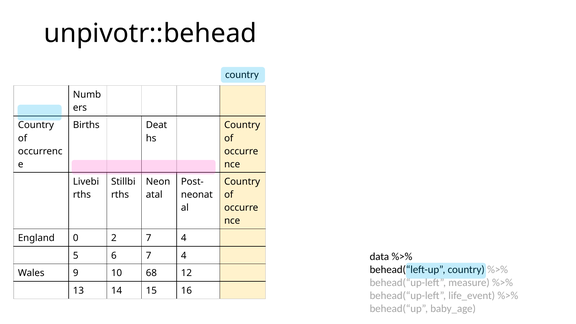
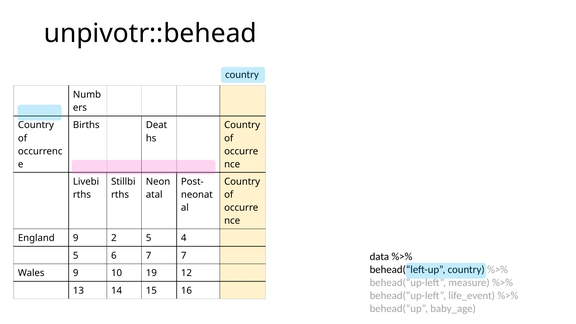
England 0: 0 -> 9
2 7: 7 -> 5
6 7 4: 4 -> 7
68: 68 -> 19
